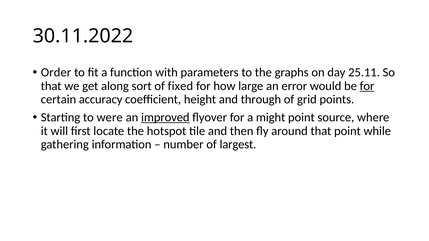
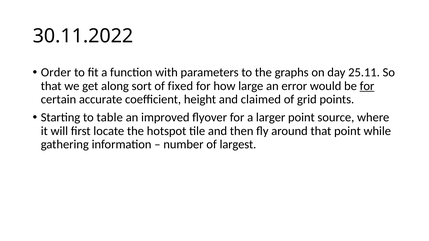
accuracy: accuracy -> accurate
through: through -> claimed
were: were -> table
improved underline: present -> none
might: might -> larger
